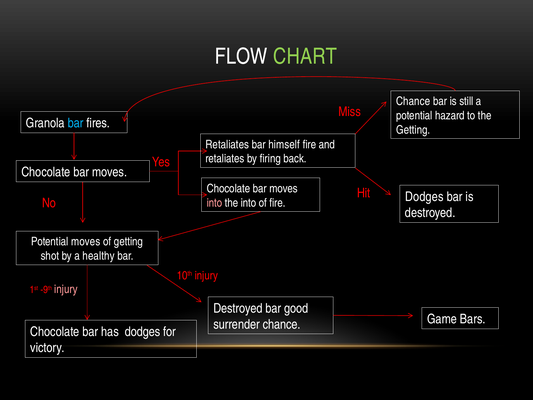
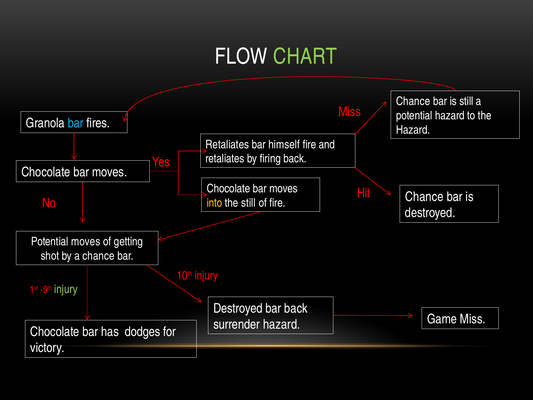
Getting at (413, 130): Getting -> Hazard
Dodges at (424, 197): Dodges -> Chance
into at (214, 203) colour: pink -> yellow
the into: into -> still
a healthy: healthy -> chance
injury at (66, 289) colour: pink -> light green
bar good: good -> back
surrender chance: chance -> hazard
Game Bars: Bars -> Miss
